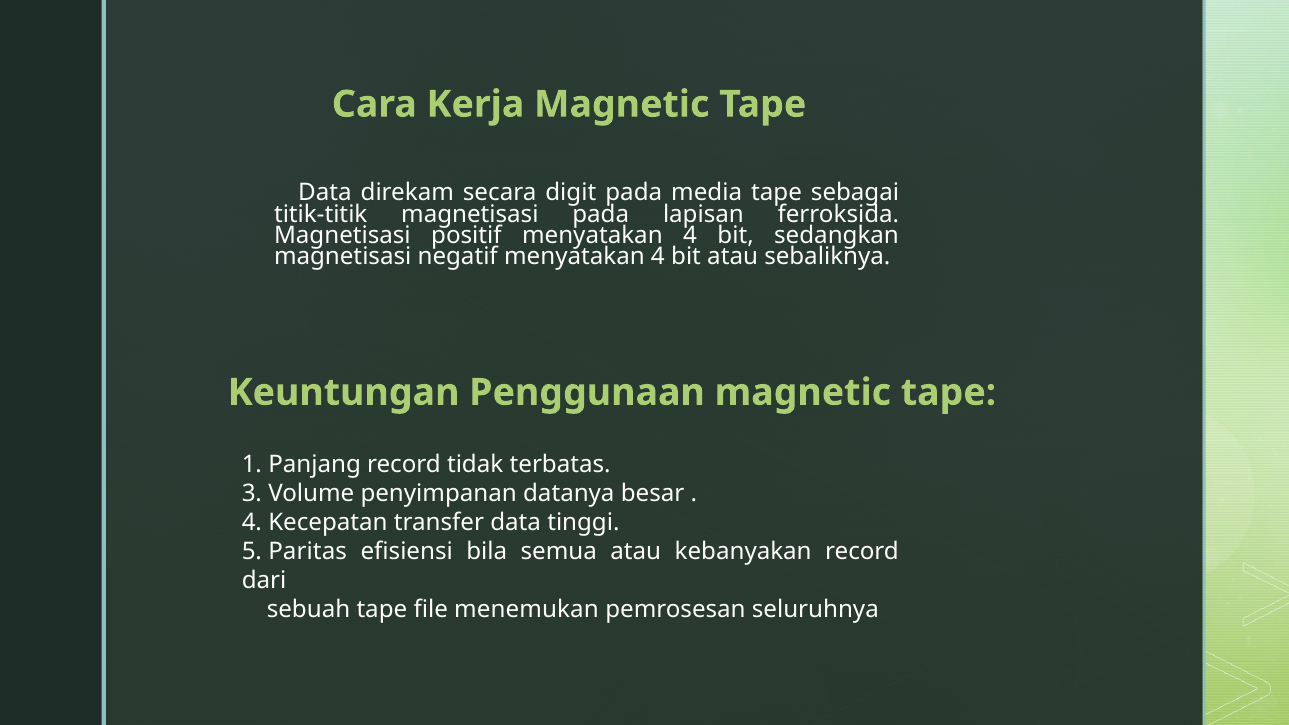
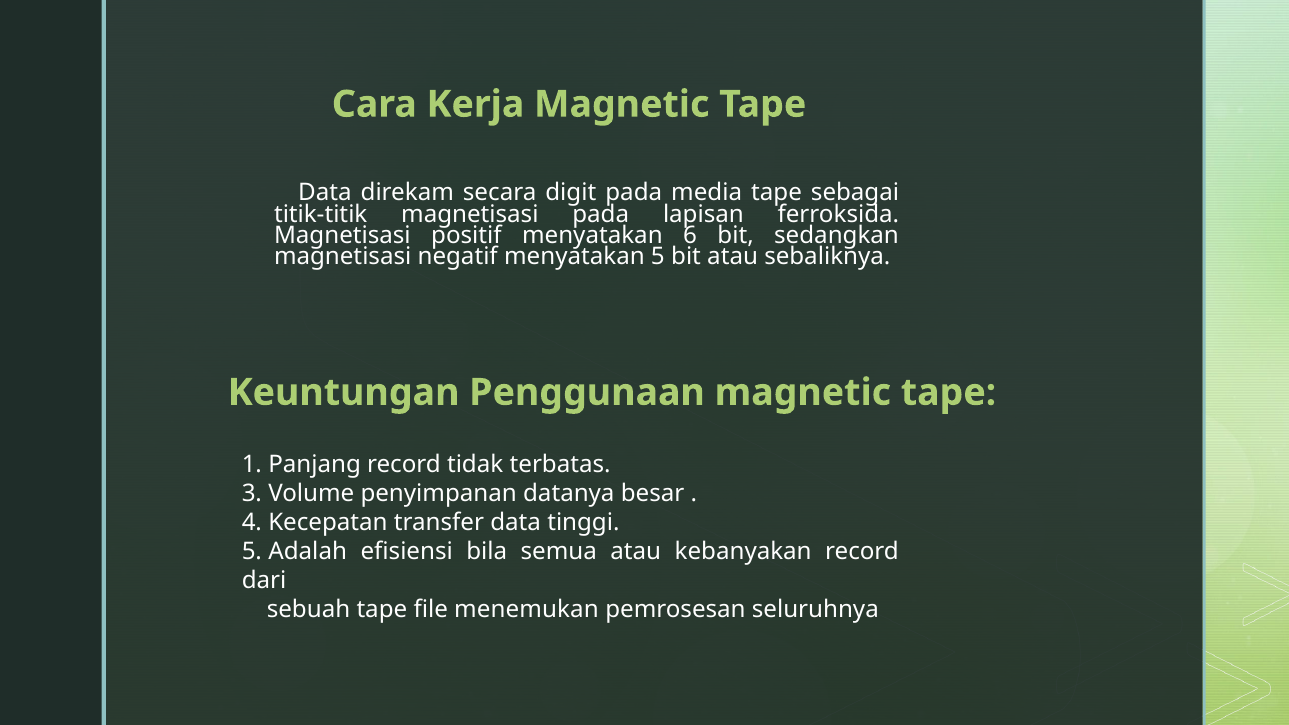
positif menyatakan 4: 4 -> 6
negatif menyatakan 4: 4 -> 5
Paritas: Paritas -> Adalah
